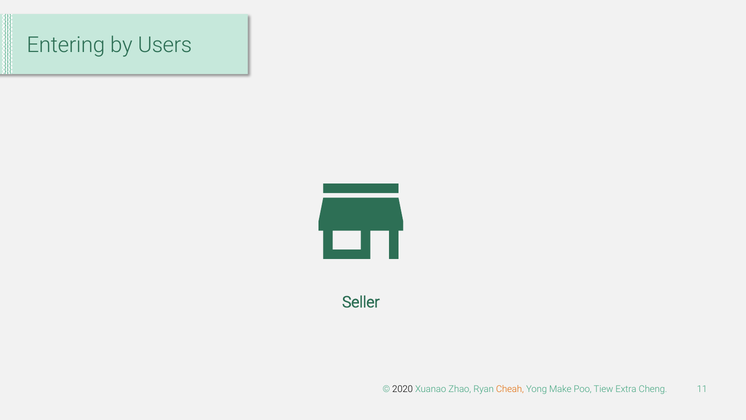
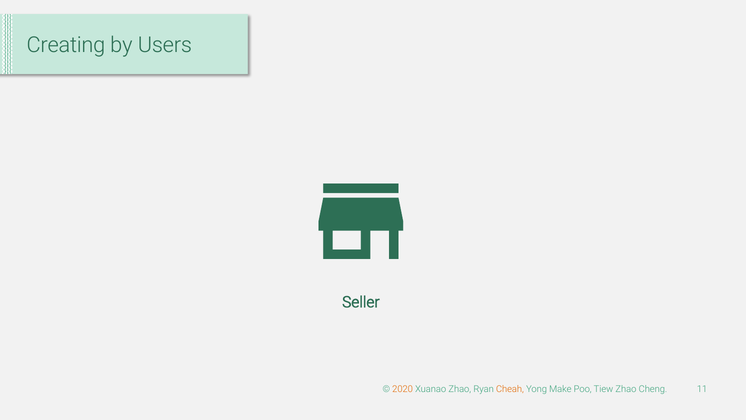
Entering: Entering -> Creating
2020 colour: black -> orange
Tiew Extra: Extra -> Zhao
